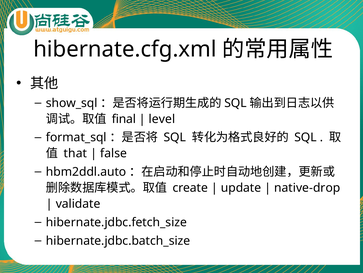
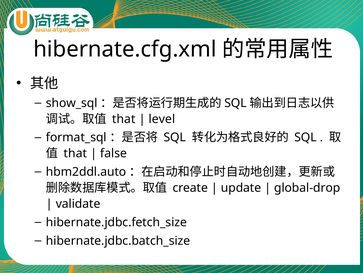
final at (124, 119): final -> that
native-drop: native-drop -> global-drop
